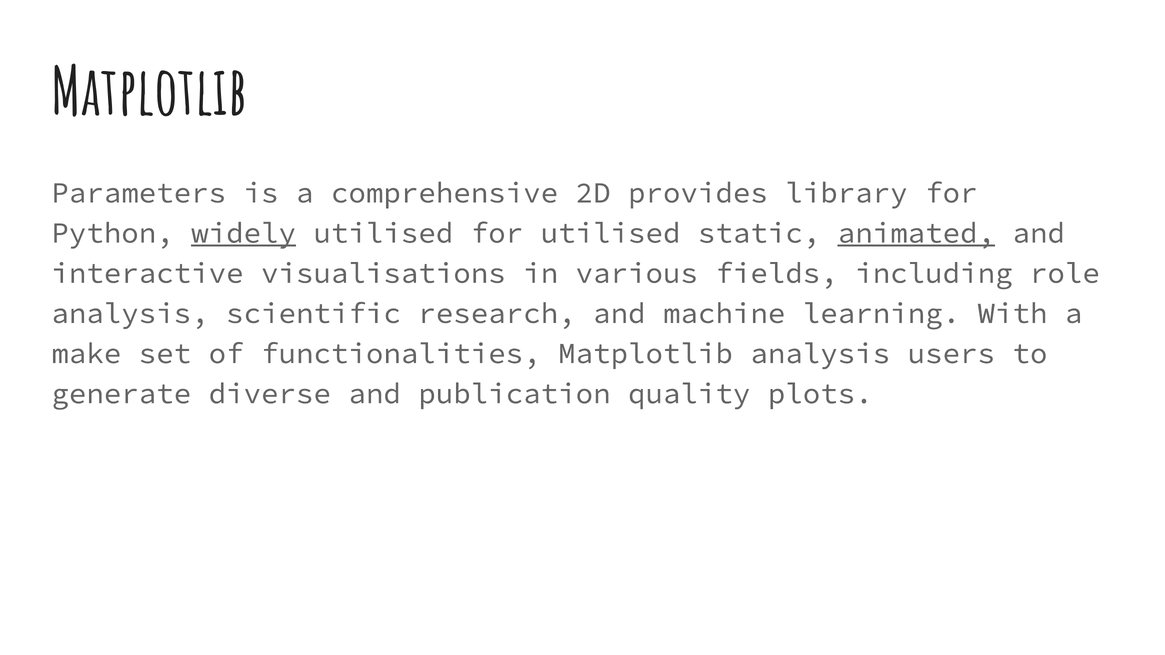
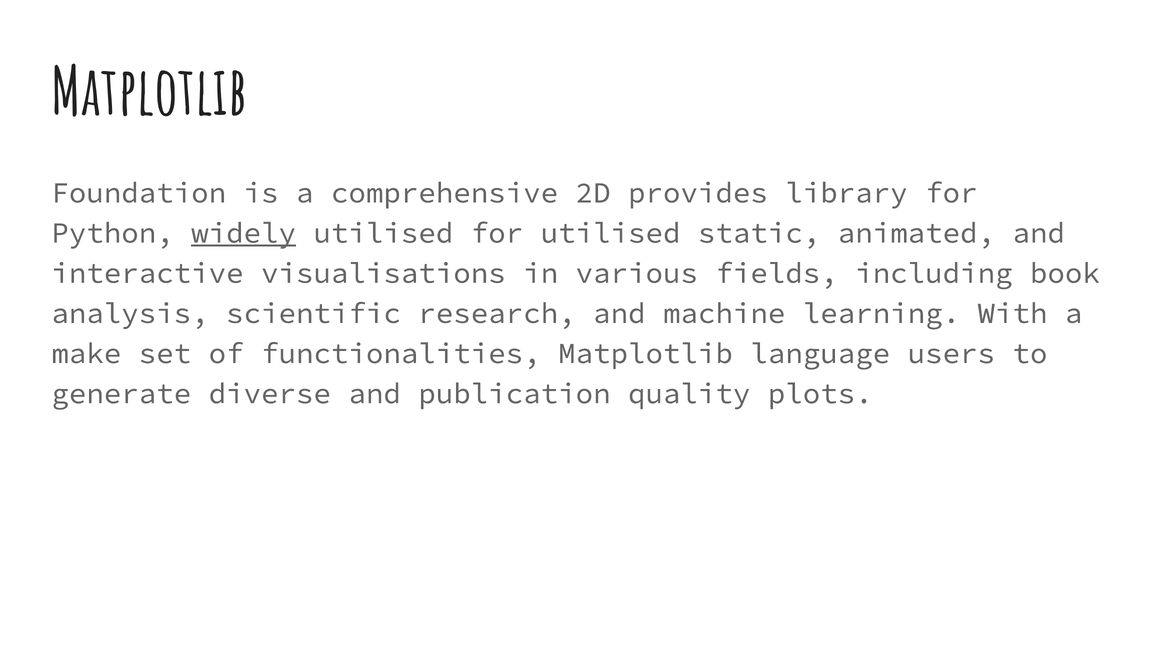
Parameters: Parameters -> Foundation
animated underline: present -> none
role: role -> book
Matplotlib analysis: analysis -> language
